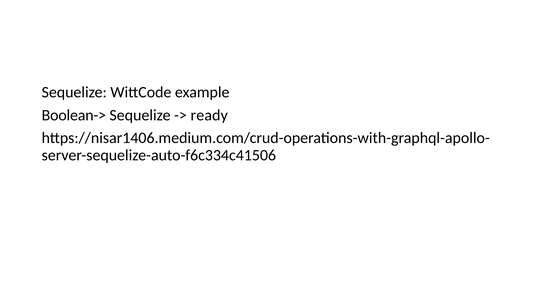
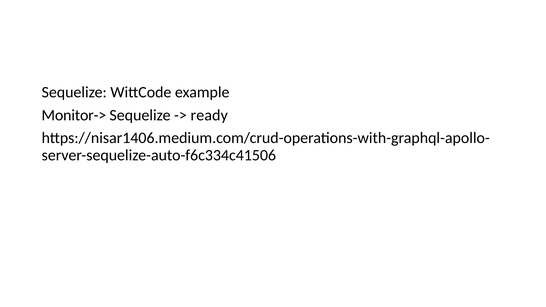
Boolean->: Boolean-> -> Monitor->
